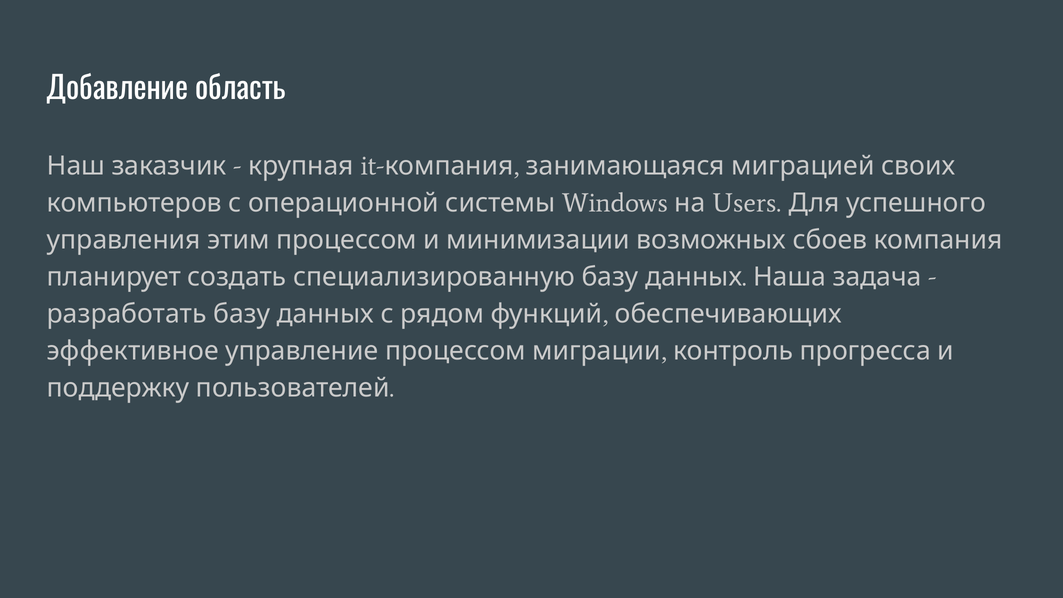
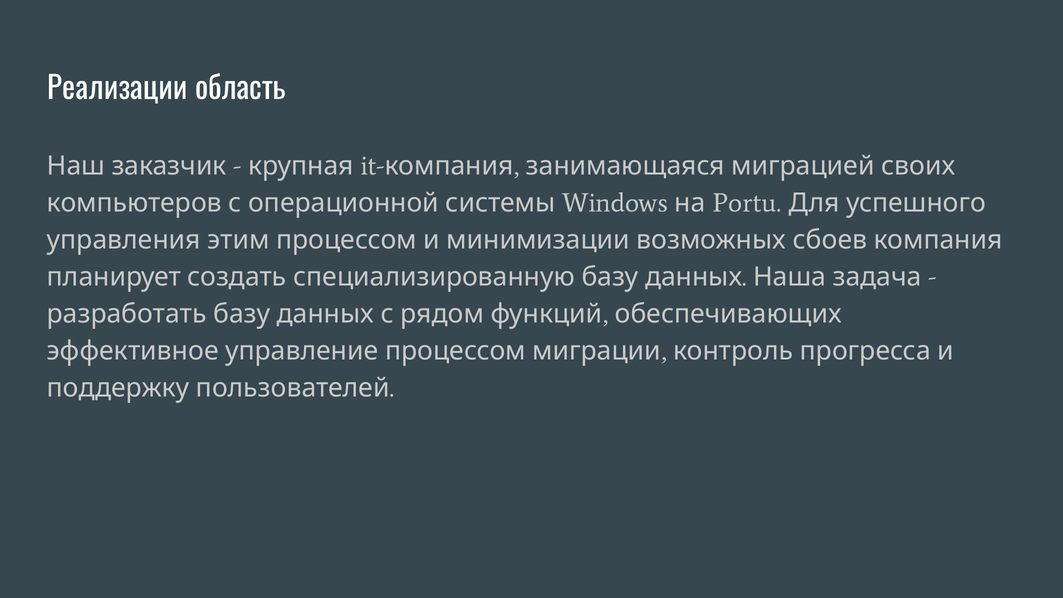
Добавление: Добавление -> Реализации
Users: Users -> Portu
